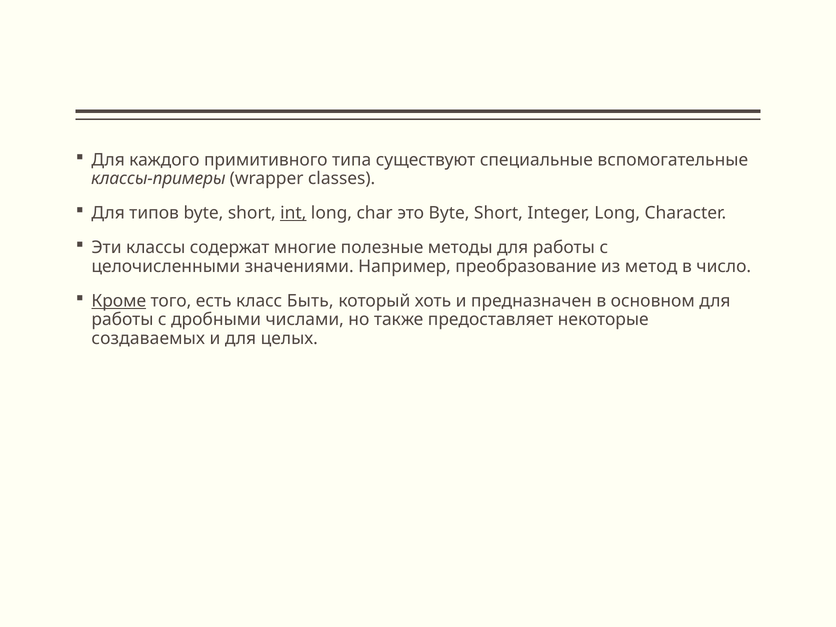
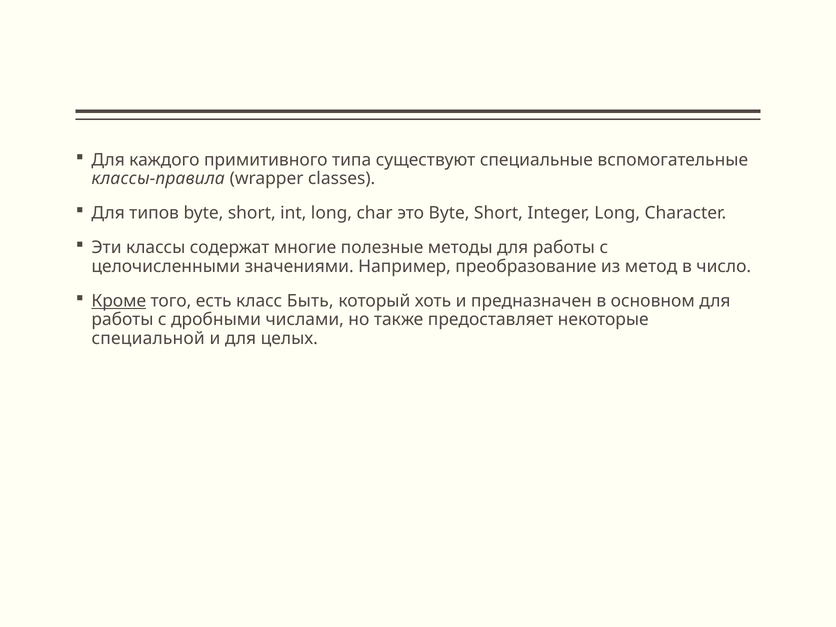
классы-примеры: классы-примеры -> классы-правила
int underline: present -> none
создаваемых: создаваемых -> специальной
